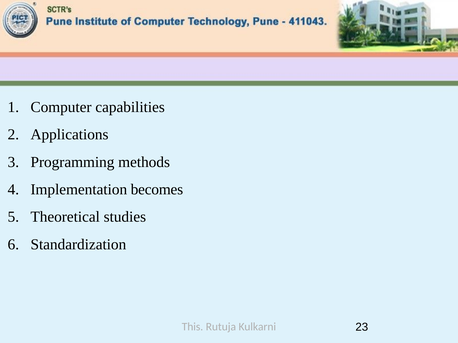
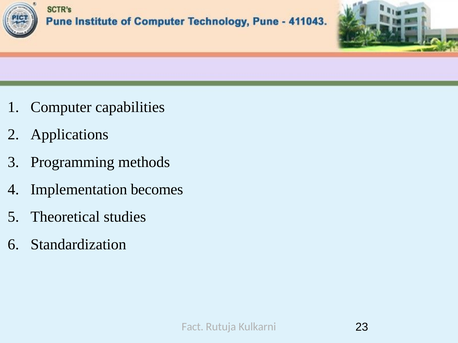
This: This -> Fact
